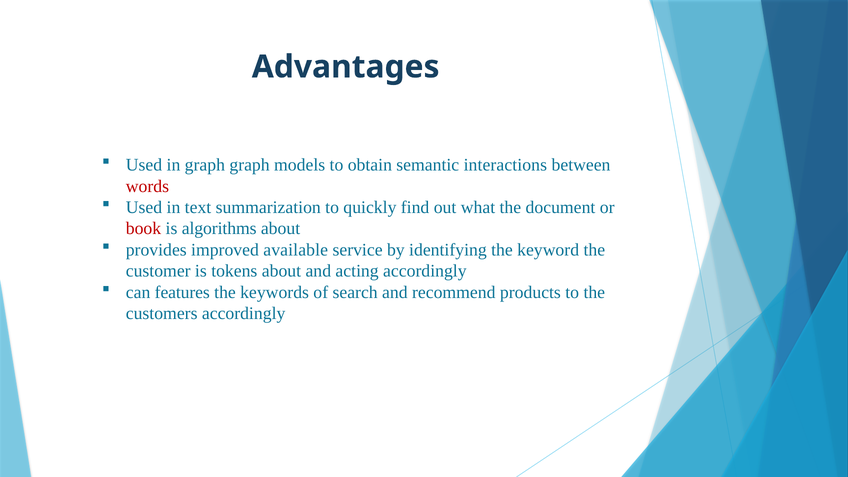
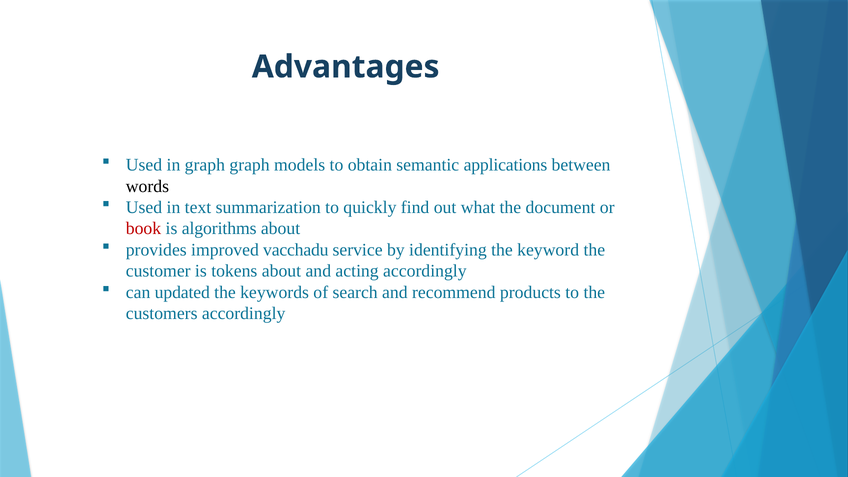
interactions: interactions -> applications
words colour: red -> black
available: available -> vacchadu
features: features -> updated
